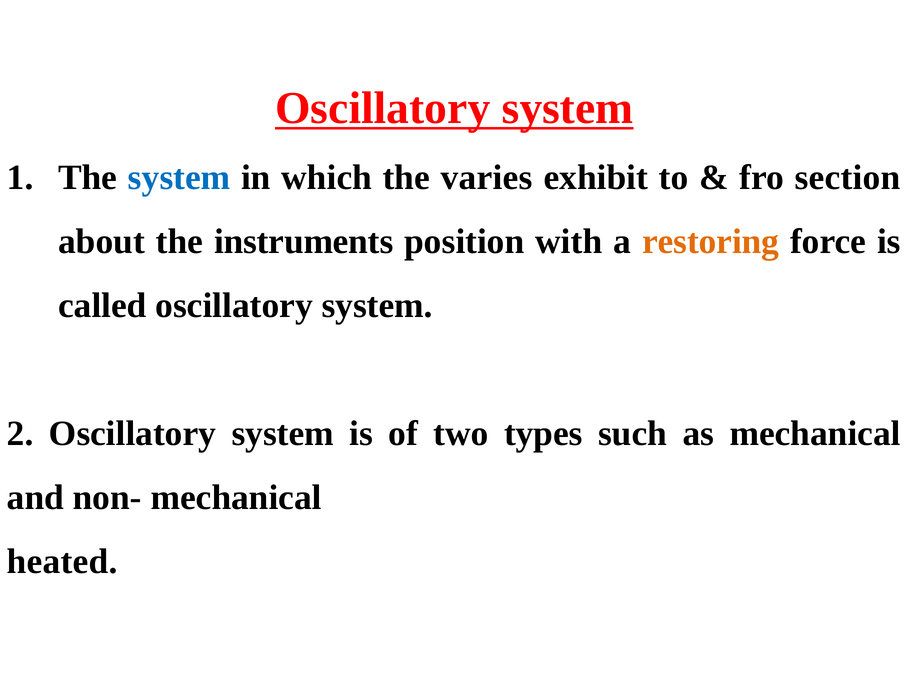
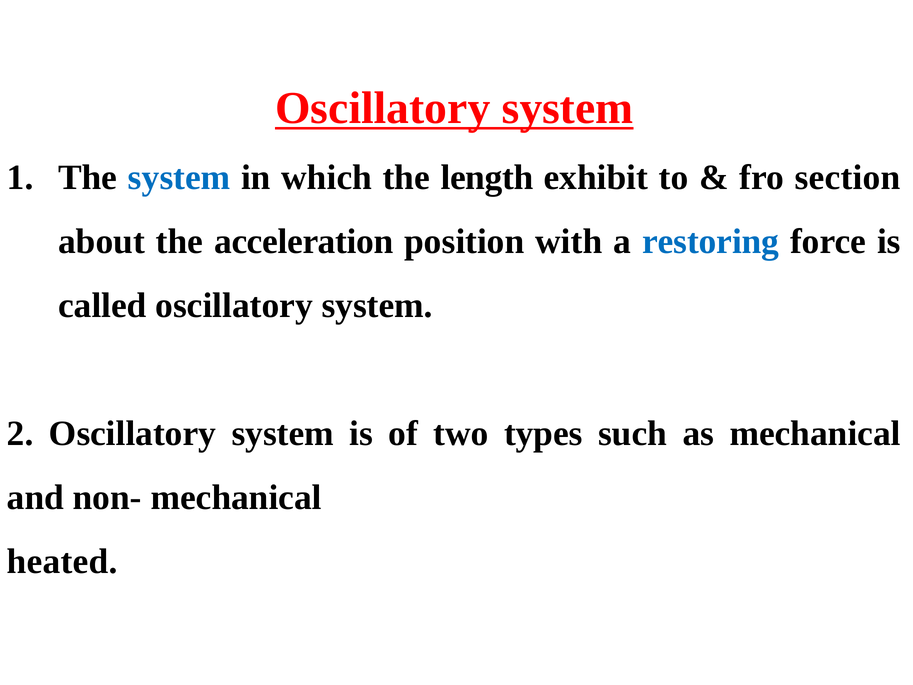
varies: varies -> length
instruments: instruments -> acceleration
restoring colour: orange -> blue
